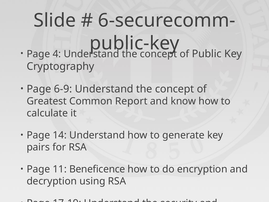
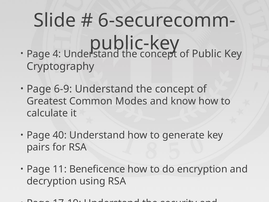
Report: Report -> Modes
14: 14 -> 40
